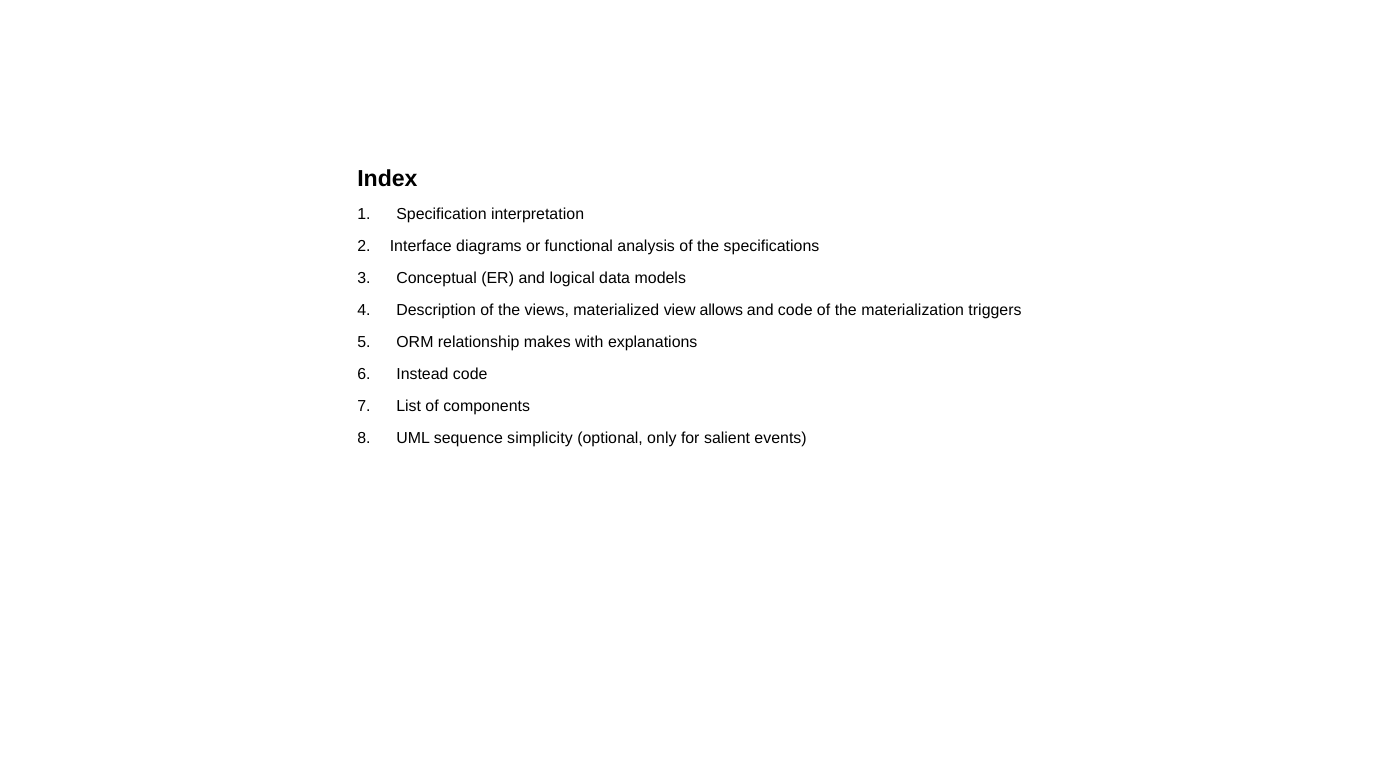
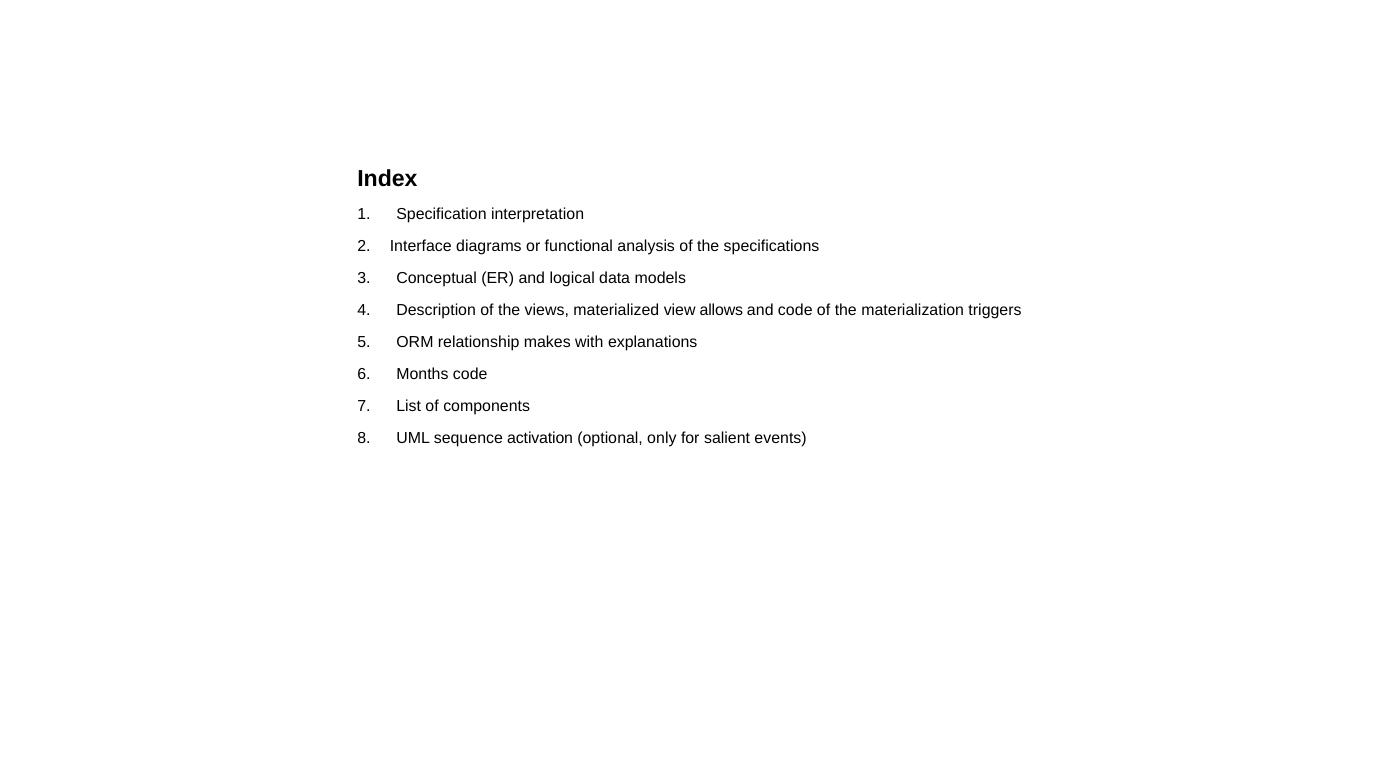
Instead: Instead -> Months
simplicity: simplicity -> activation
